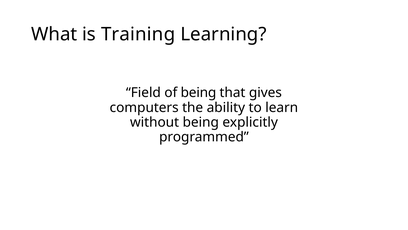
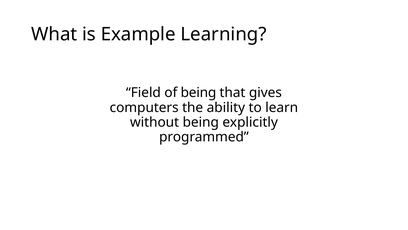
Training: Training -> Example
